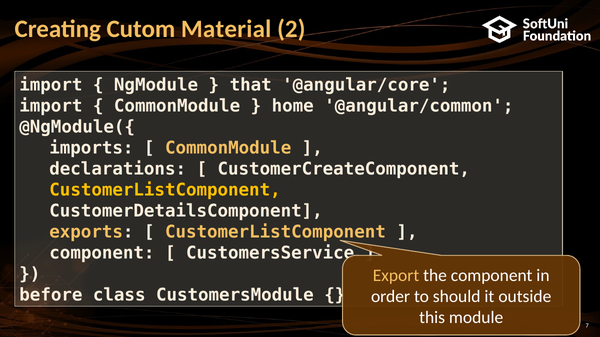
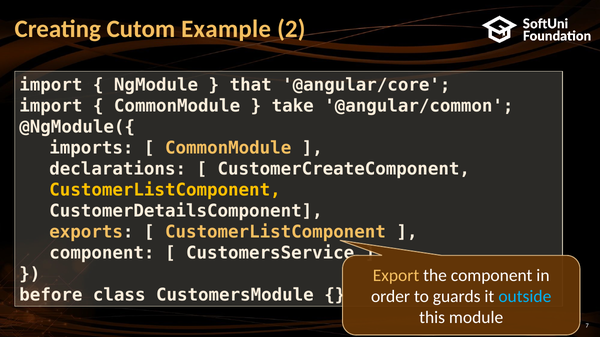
Material: Material -> Example
home: home -> take
should: should -> guards
outside colour: white -> light blue
